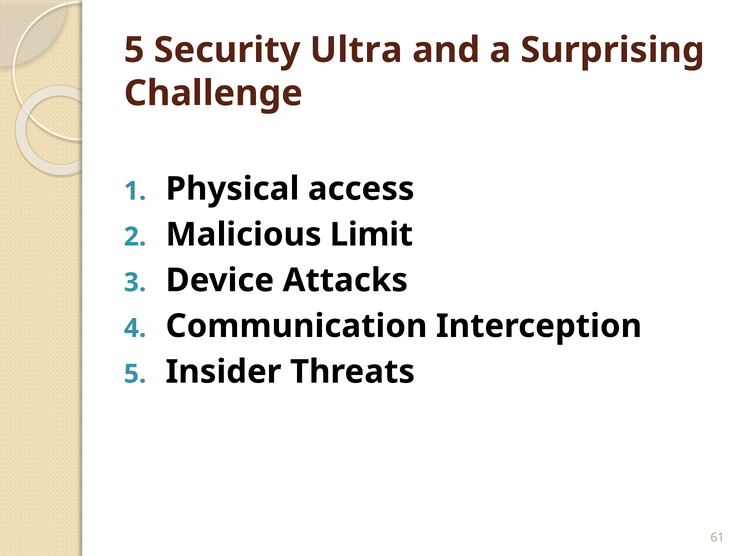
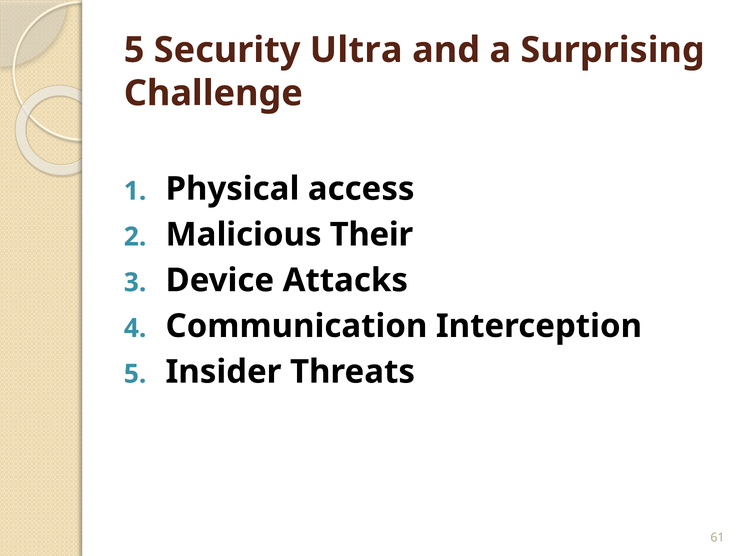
Limit: Limit -> Their
